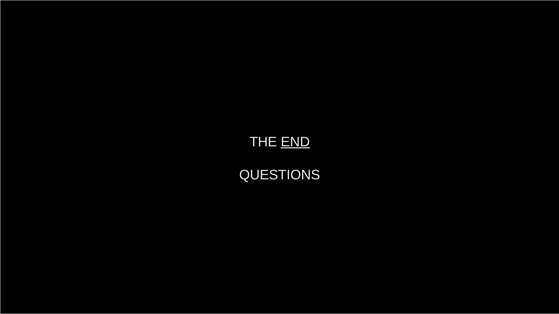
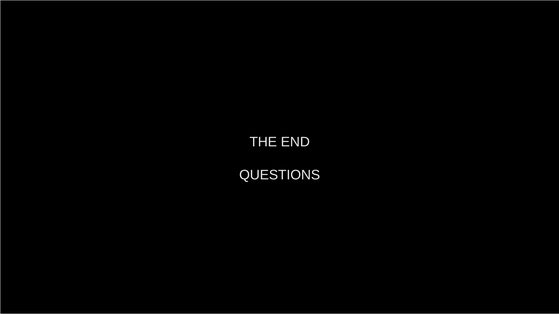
END underline: present -> none
